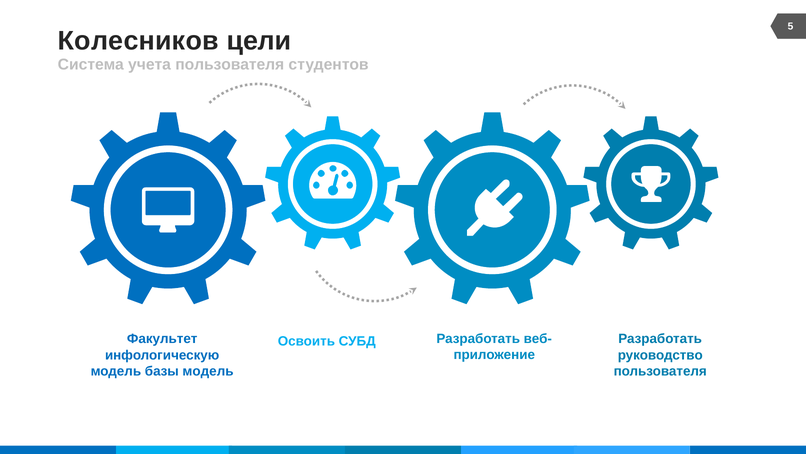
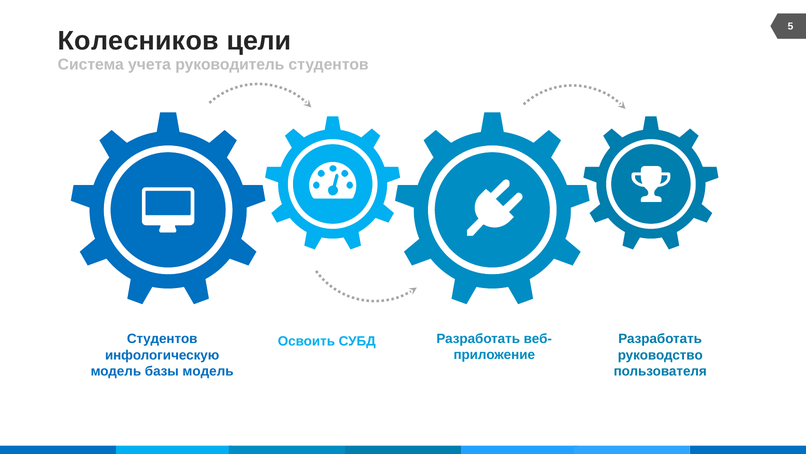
учета пользователя: пользователя -> руководитель
Факультет at (162, 338): Факультет -> Студентов
